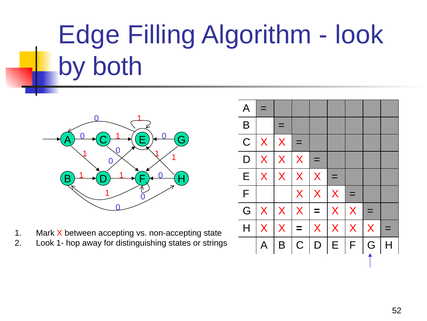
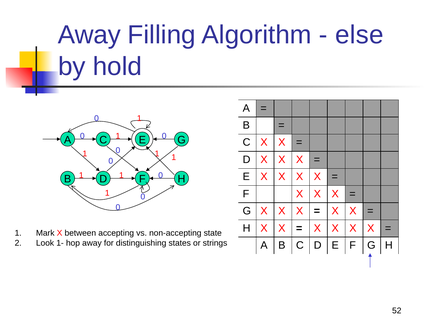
Edge at (89, 35): Edge -> Away
look at (359, 35): look -> else
both: both -> hold
